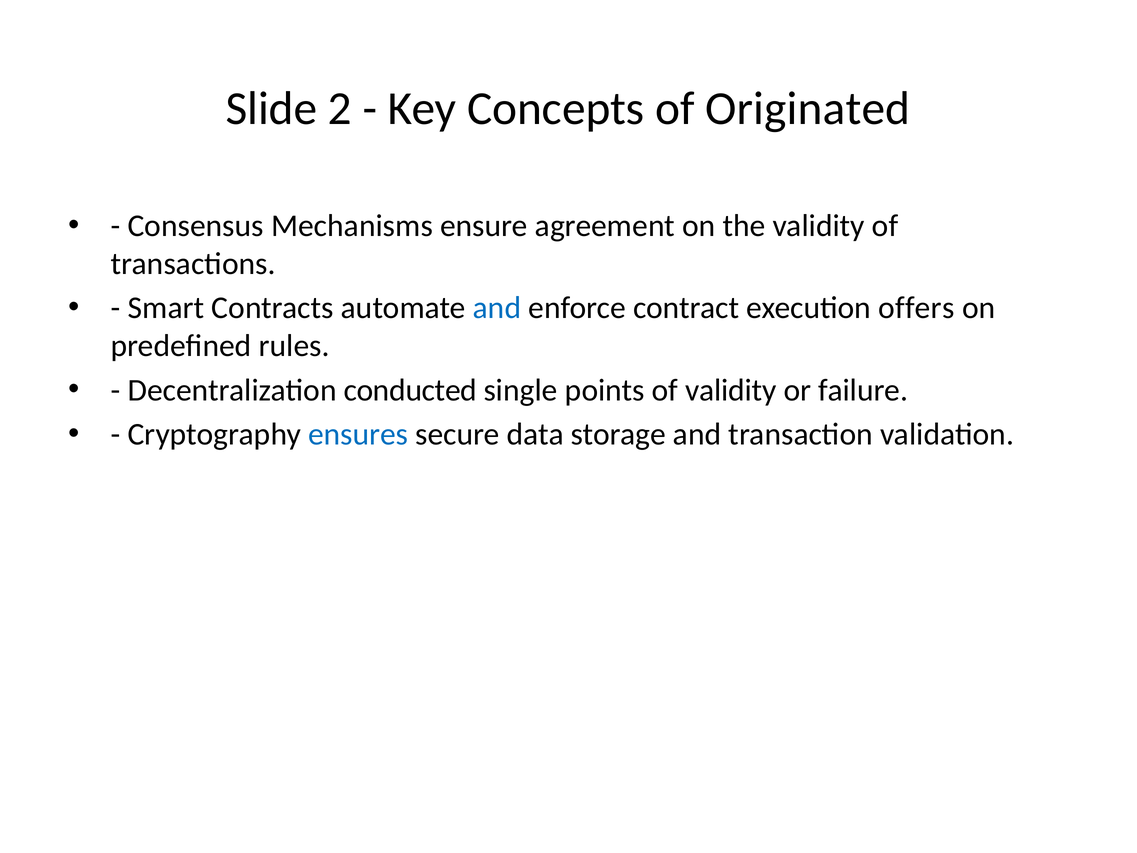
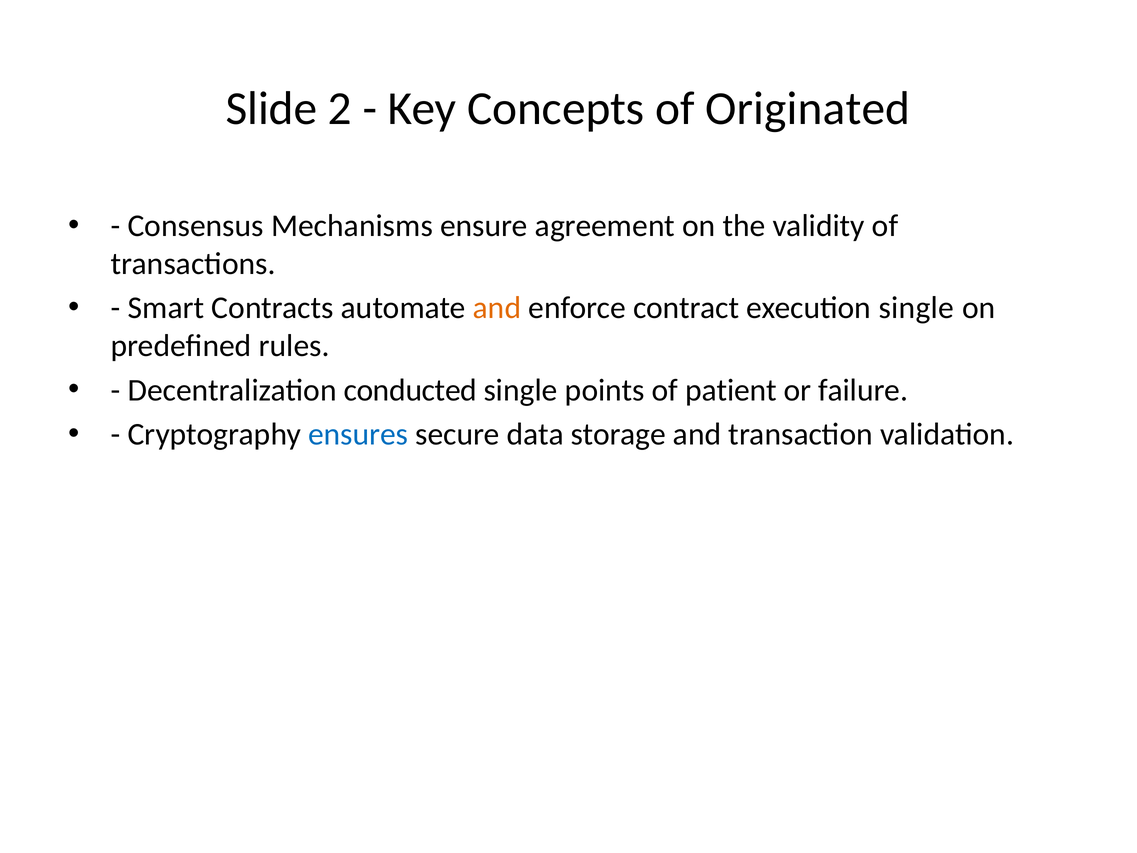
and at (497, 308) colour: blue -> orange
execution offers: offers -> single
of validity: validity -> patient
